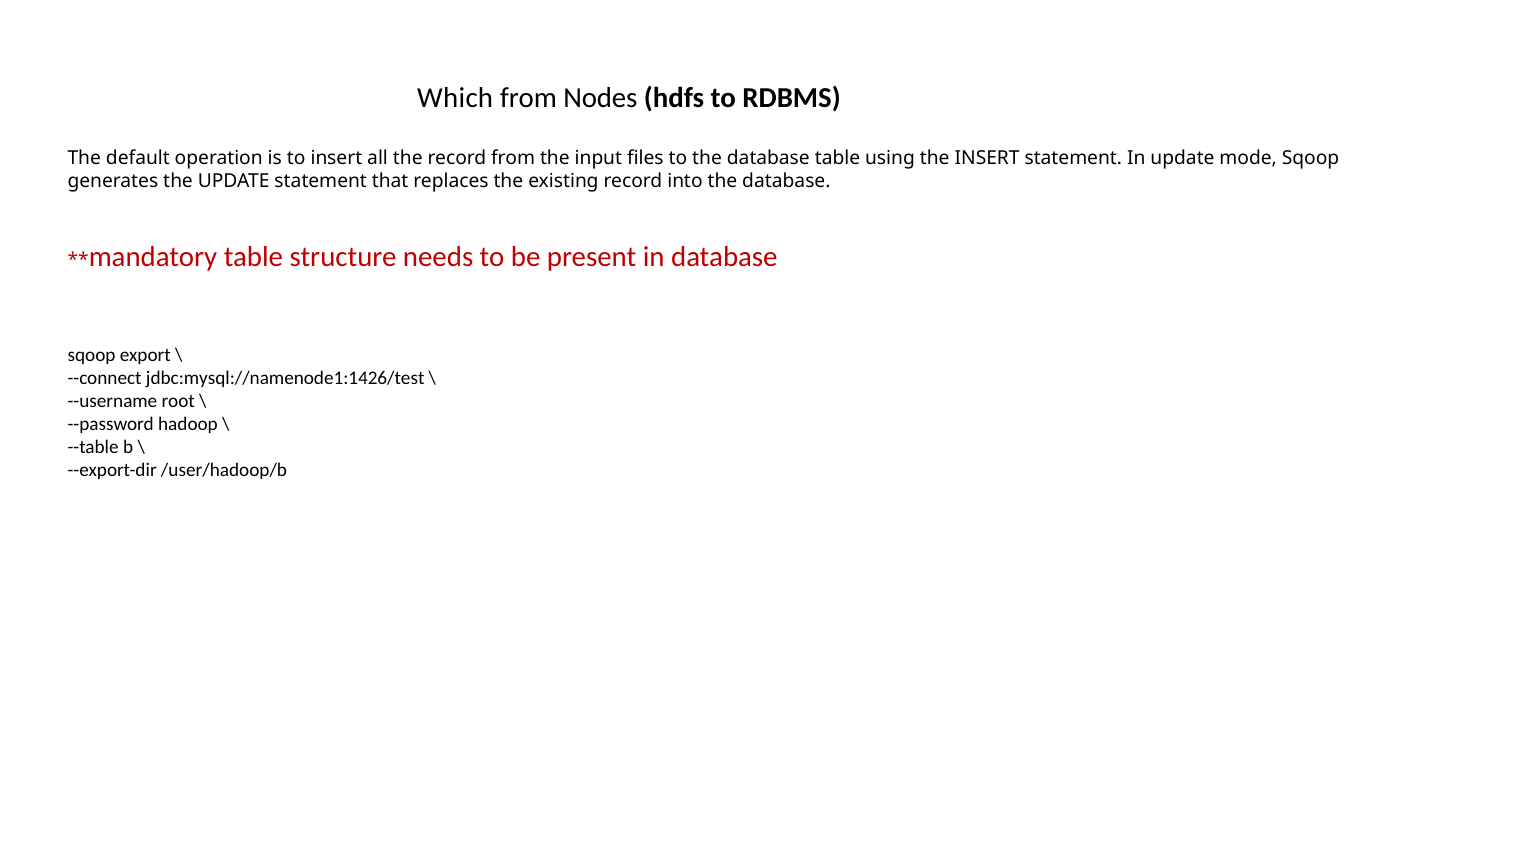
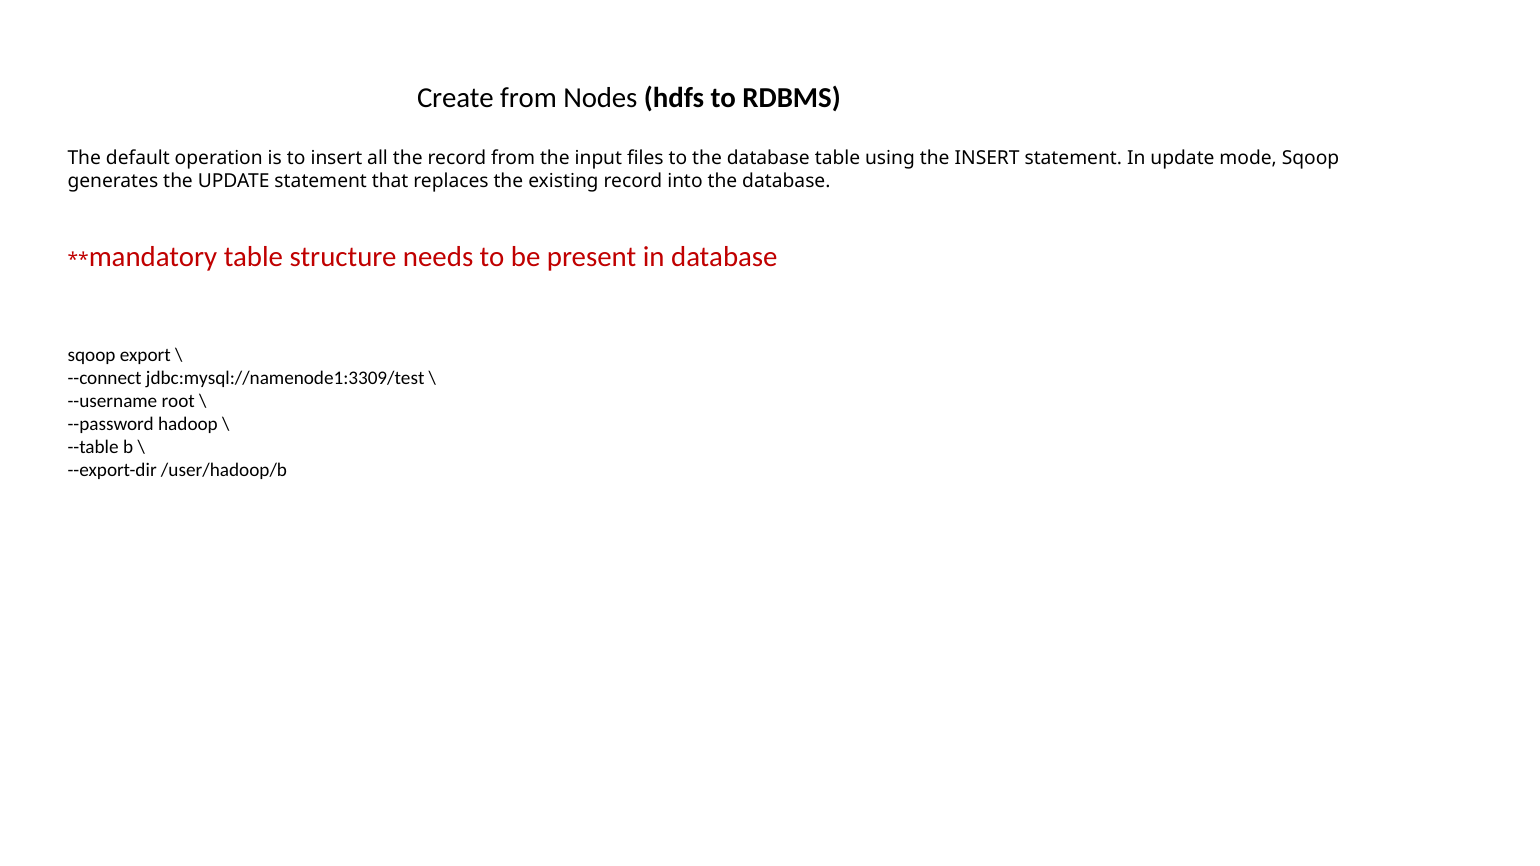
Which: Which -> Create
jdbc:mysql://namenode1:1426/test: jdbc:mysql://namenode1:1426/test -> jdbc:mysql://namenode1:3309/test
